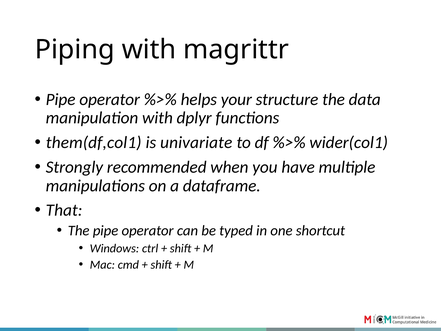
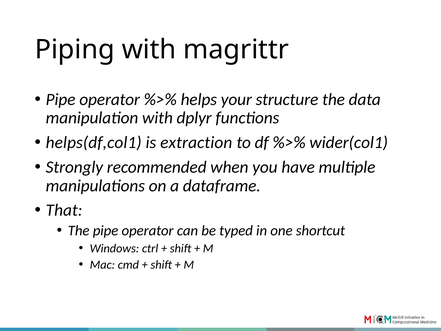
them(df,col1: them(df,col1 -> helps(df,col1
univariate: univariate -> extraction
